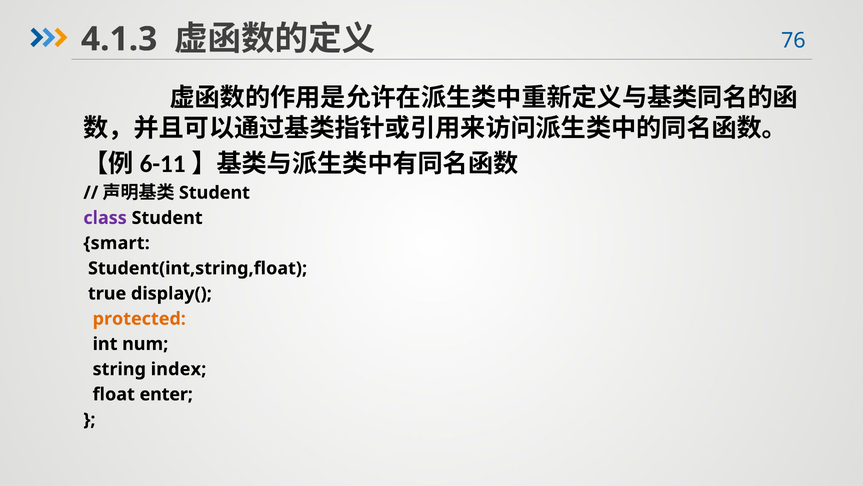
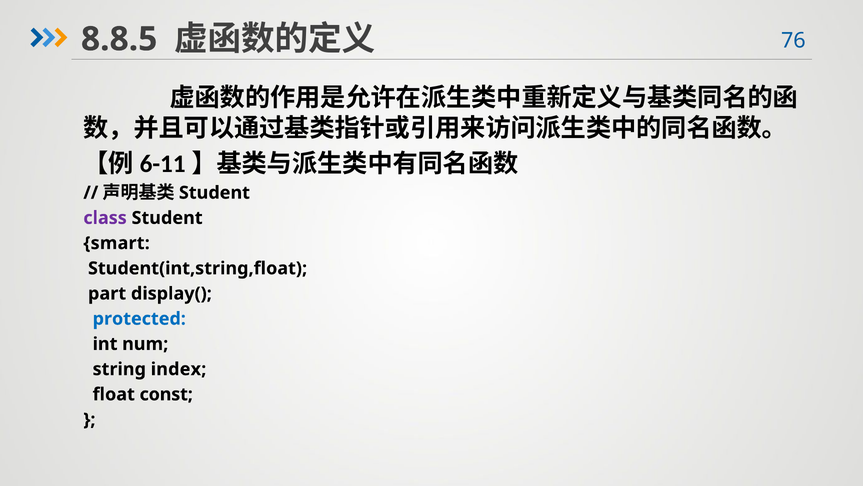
4.1.3: 4.1.3 -> 8.8.5
true: true -> part
protected colour: orange -> blue
enter: enter -> const
